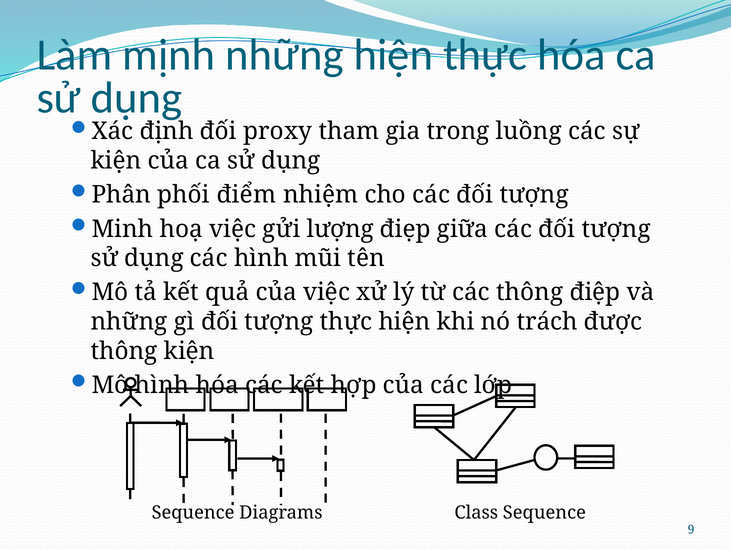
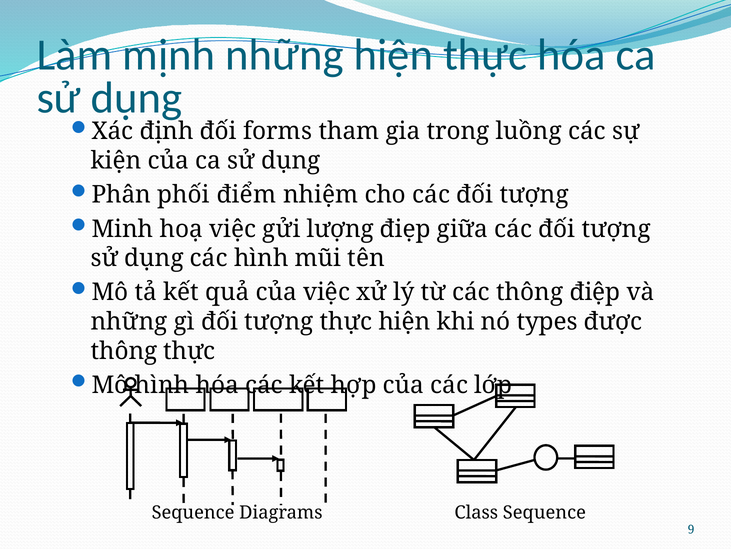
proxy: proxy -> forms
trách: trách -> types
thông kiện: kiện -> thực
